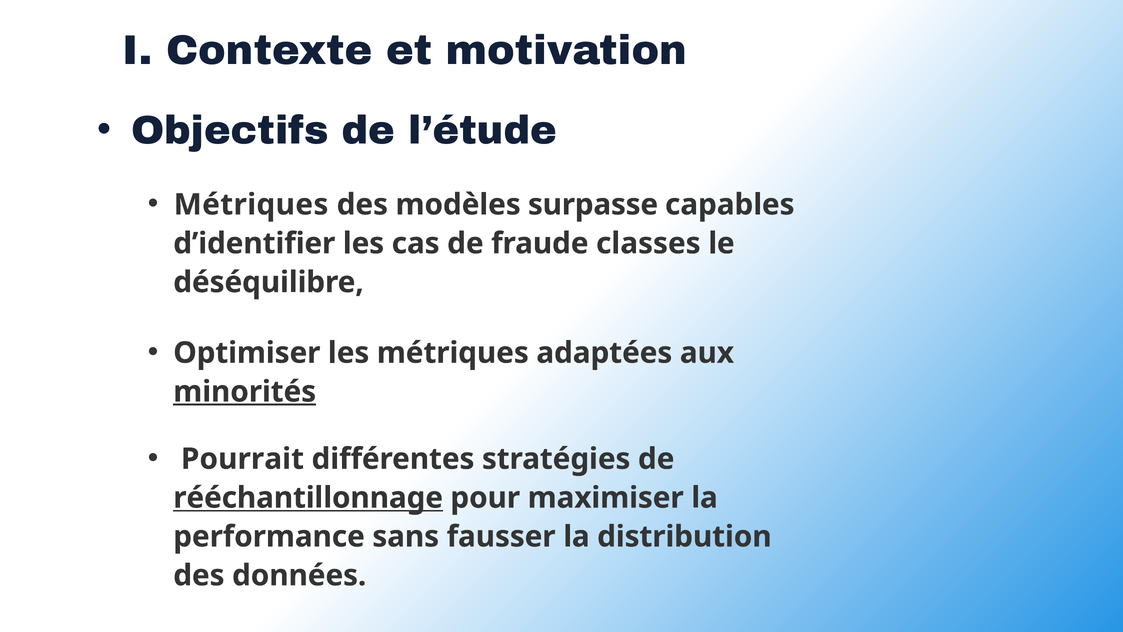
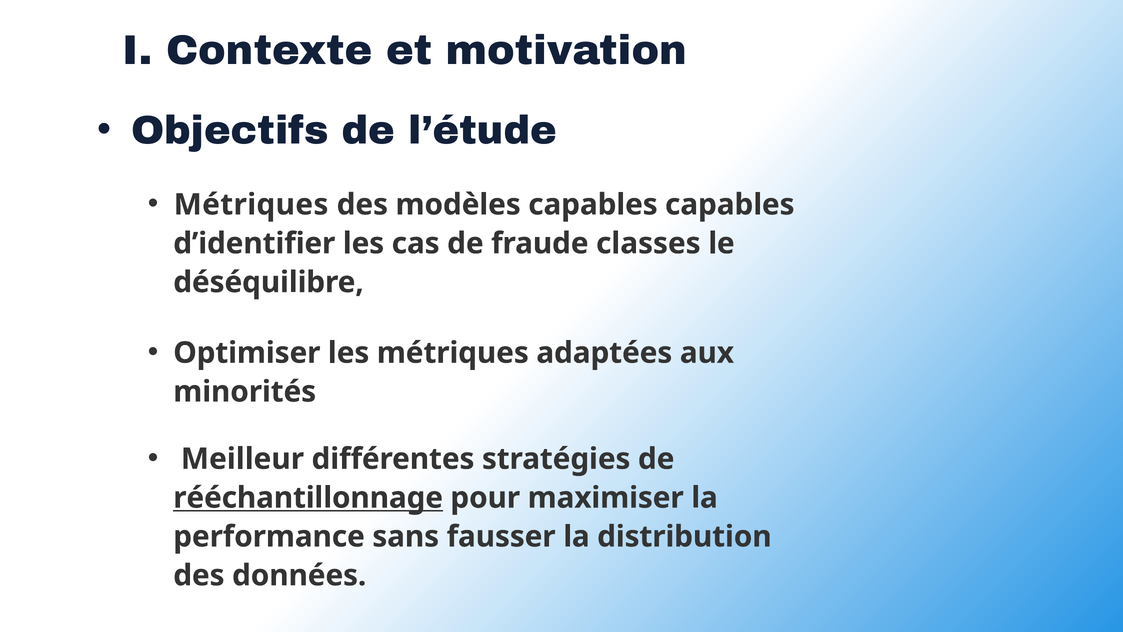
modèles surpasse: surpasse -> capables
minorités underline: present -> none
Pourrait: Pourrait -> Meilleur
